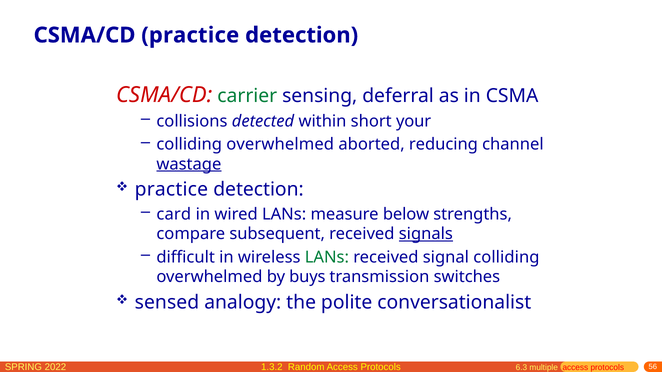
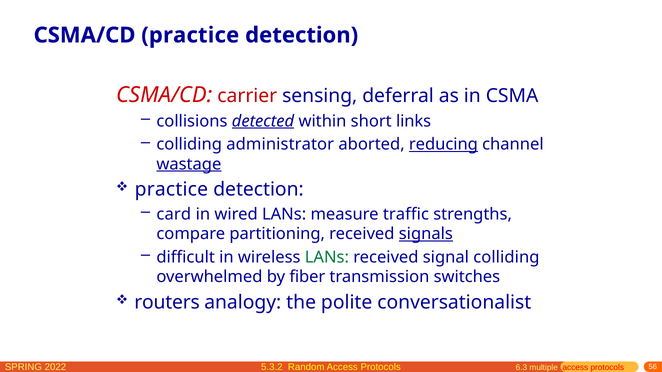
carrier colour: green -> red
detected underline: none -> present
your: your -> links
overwhelmed at (280, 144): overwhelmed -> administrator
reducing underline: none -> present
below: below -> traffic
subsequent: subsequent -> partitioning
buys: buys -> fiber
sensed: sensed -> routers
1.3.2: 1.3.2 -> 5.3.2
